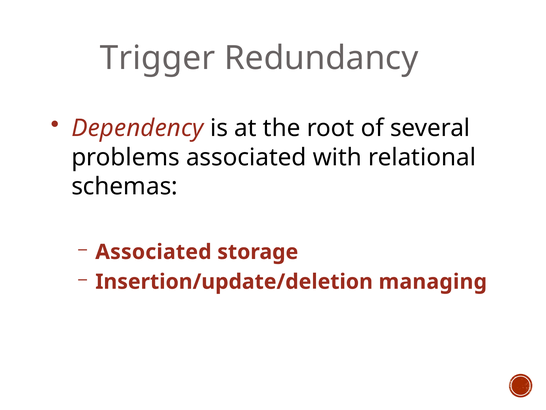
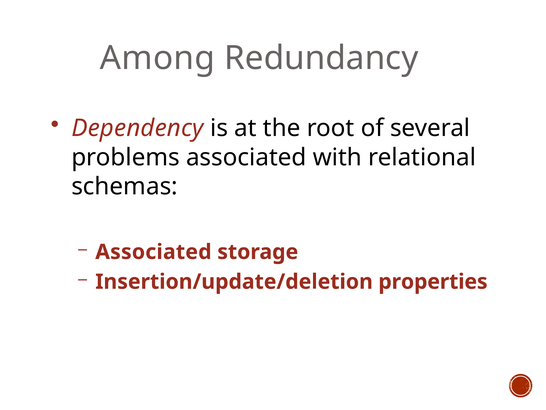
Trigger: Trigger -> Among
managing: managing -> properties
